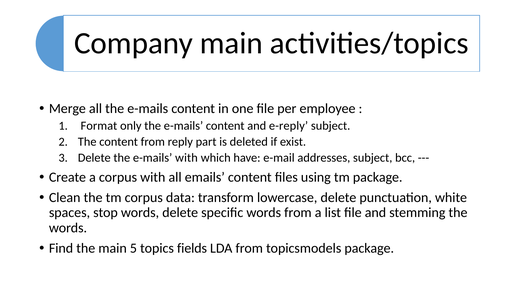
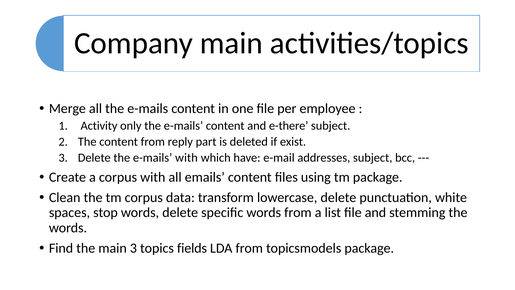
Format: Format -> Activity
e-reply: e-reply -> e-there
main 5: 5 -> 3
